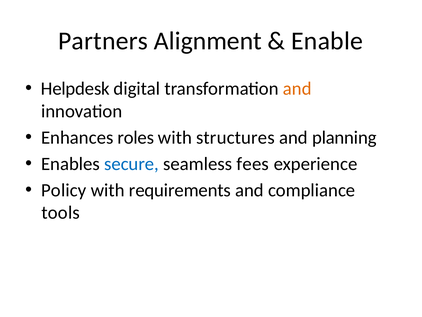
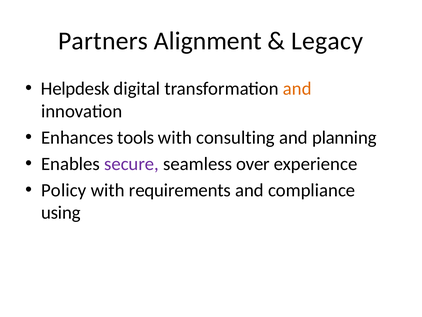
Enable: Enable -> Legacy
roles: roles -> tools
structures: structures -> consulting
secure colour: blue -> purple
fees: fees -> over
tools: tools -> using
